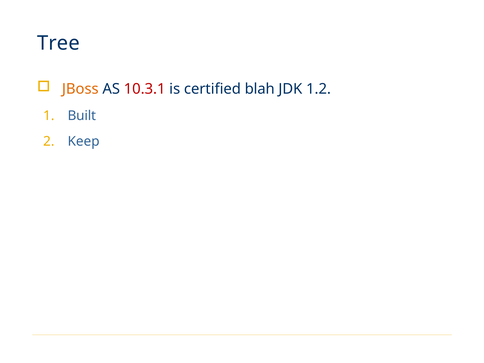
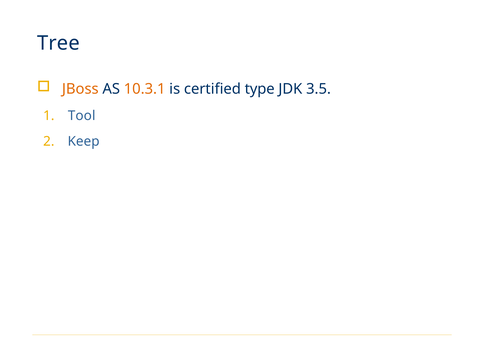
10.3.1 colour: red -> orange
blah: blah -> type
1.2: 1.2 -> 3.5
Built: Built -> Tool
